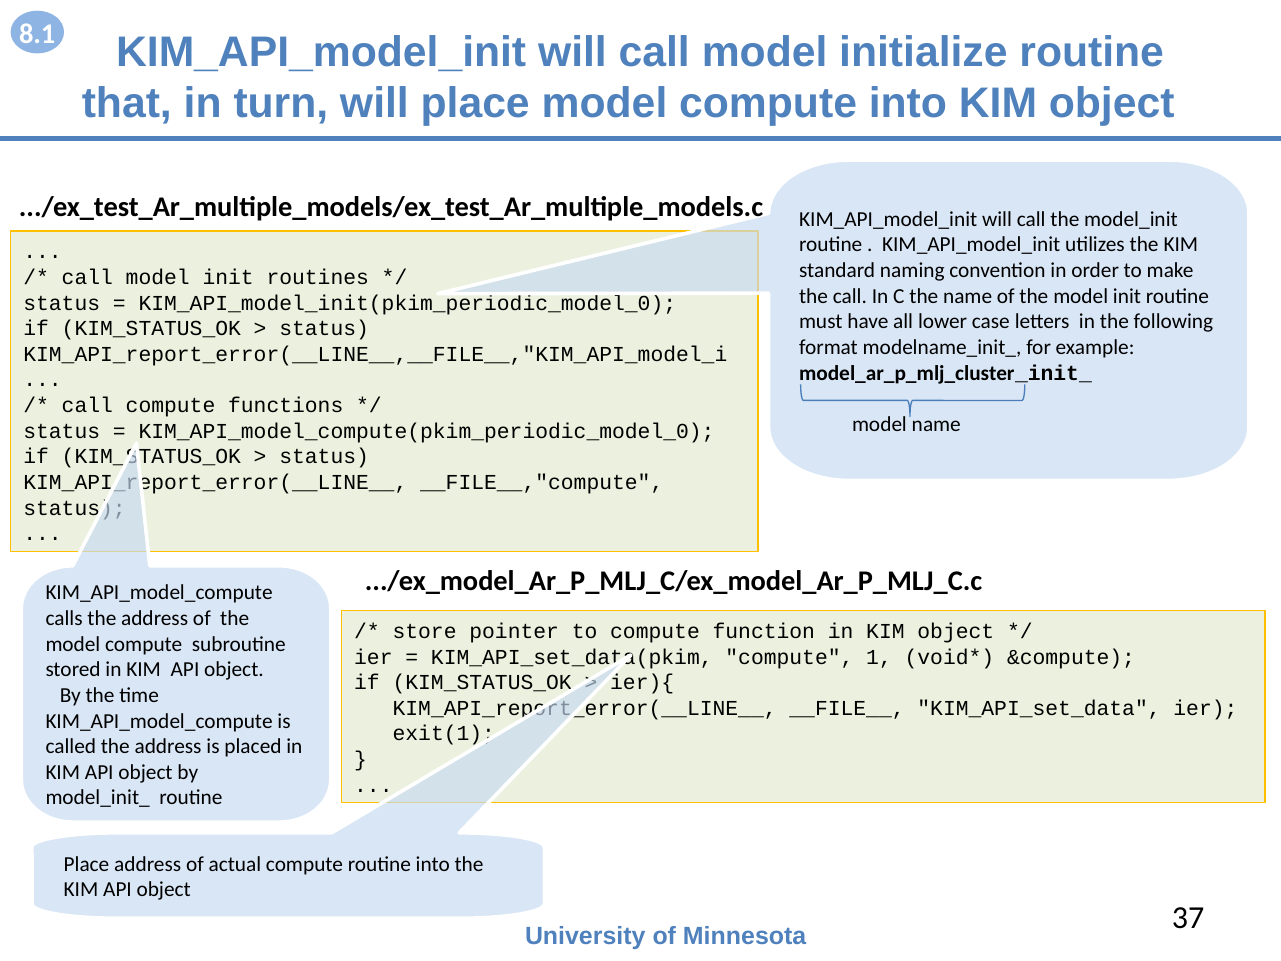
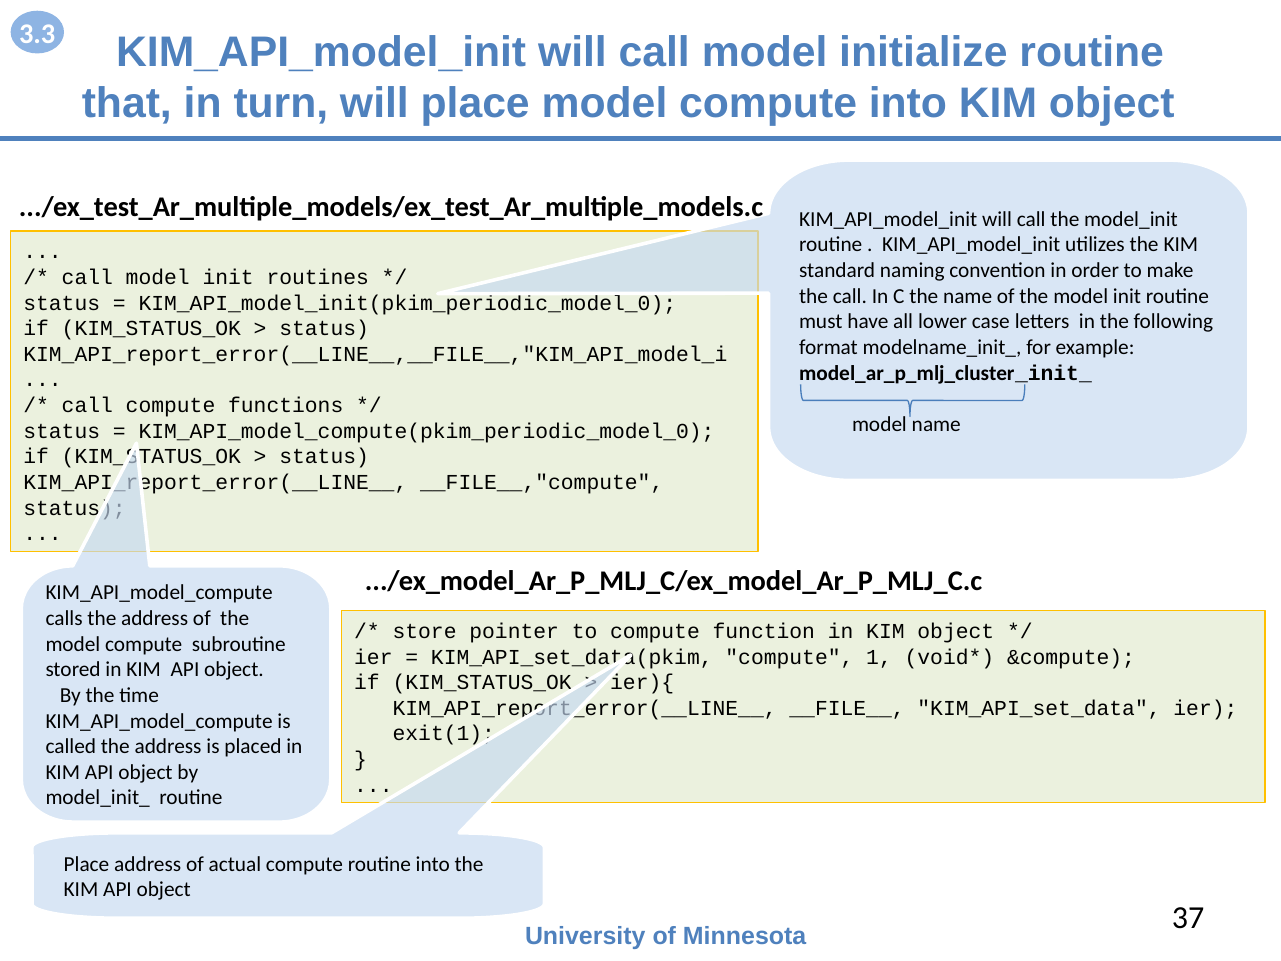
8.1: 8.1 -> 3.3
